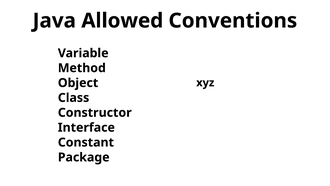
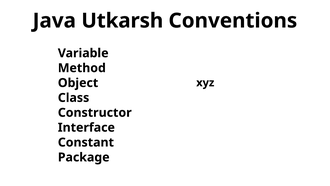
Allowed: Allowed -> Utkarsh
